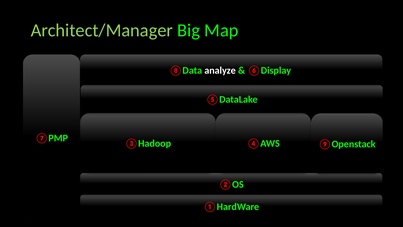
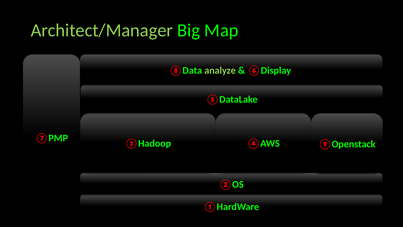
analyze colour: white -> light green
